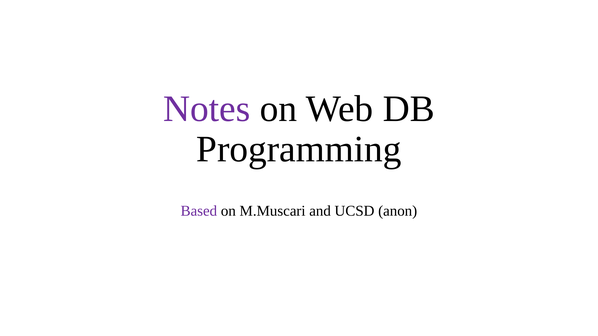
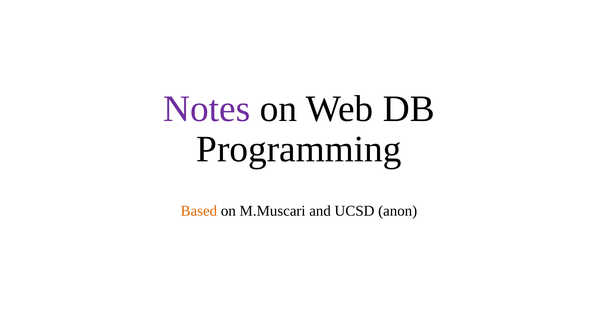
Based colour: purple -> orange
